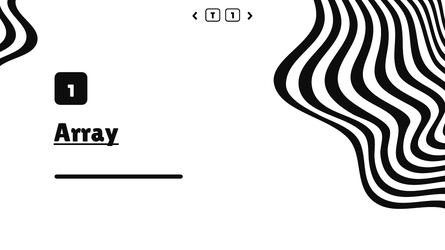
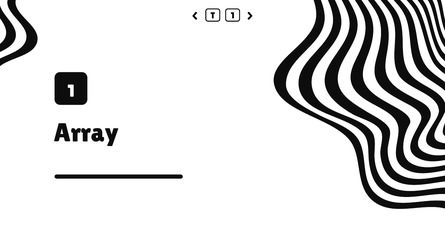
Array underline: present -> none
